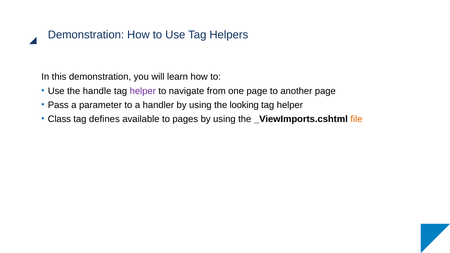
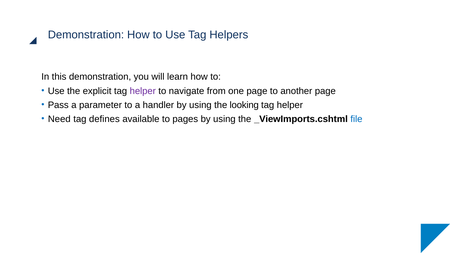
handle: handle -> explicit
Class: Class -> Need
file colour: orange -> blue
